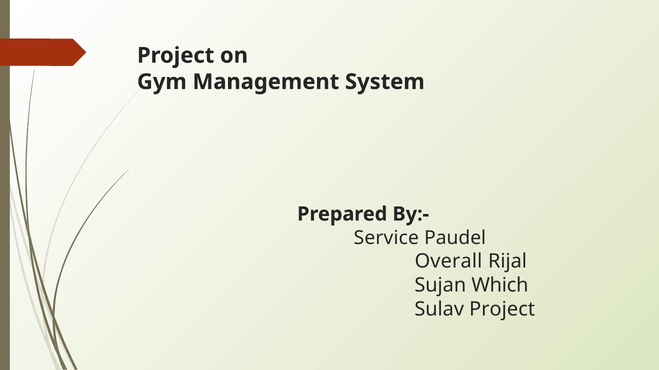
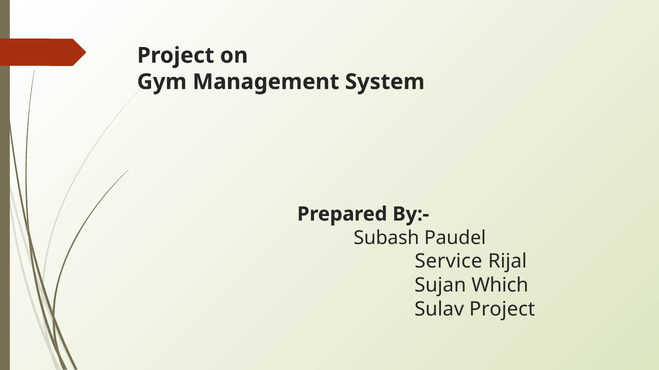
Service: Service -> Subash
Overall: Overall -> Service
